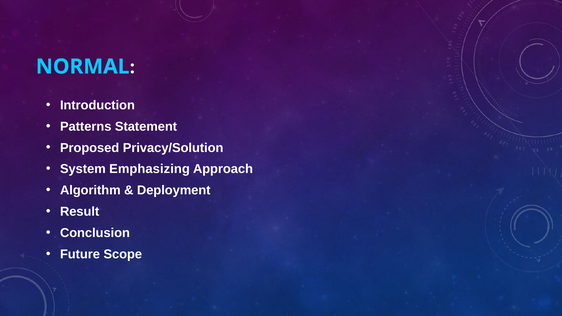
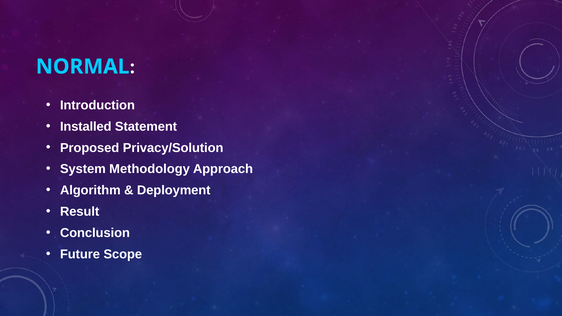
Patterns: Patterns -> Installed
Emphasizing: Emphasizing -> Methodology
